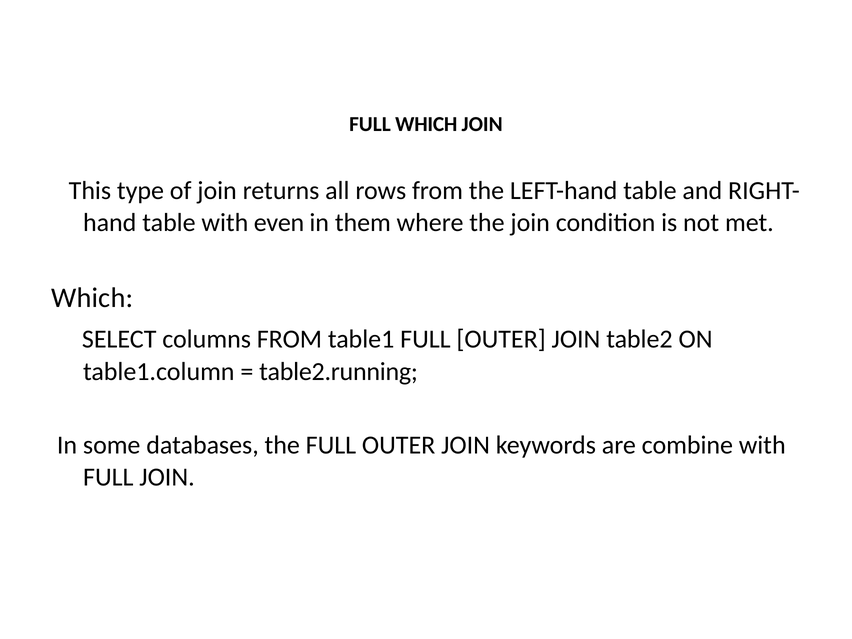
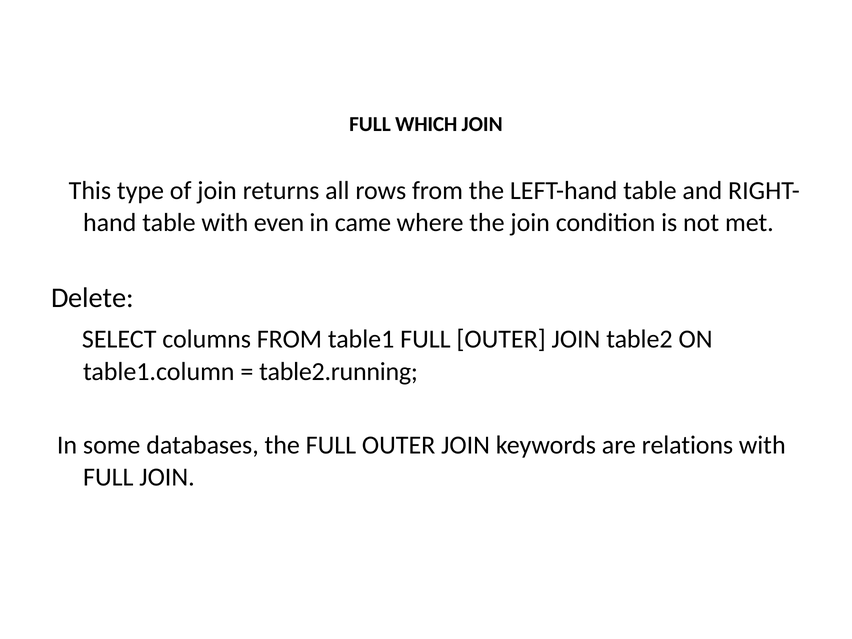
them: them -> came
Which at (92, 298): Which -> Delete
combine: combine -> relations
